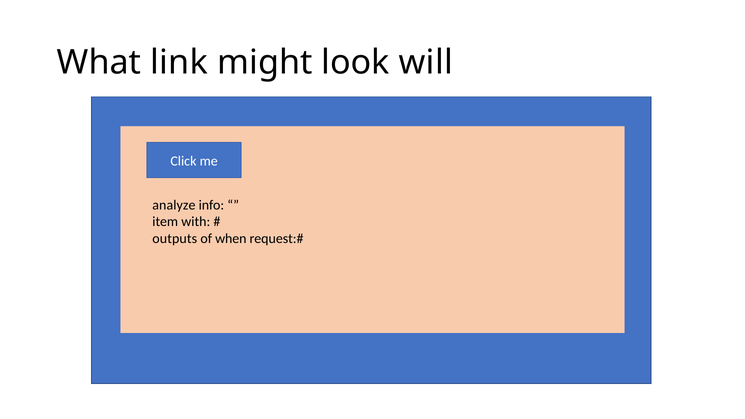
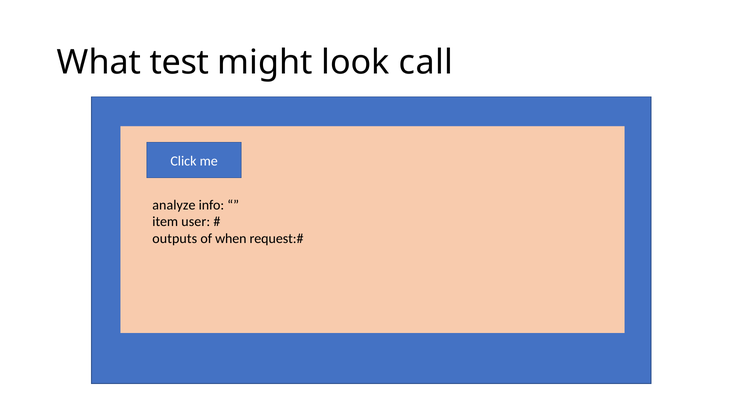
link: link -> test
will: will -> call
with: with -> user
